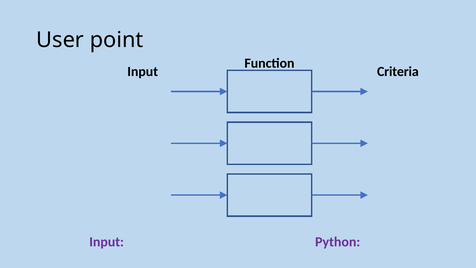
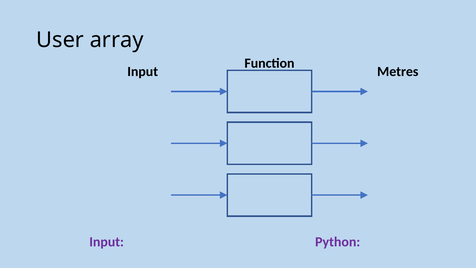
point: point -> array
Criteria: Criteria -> Metres
